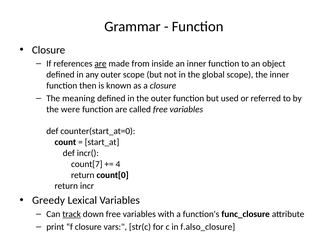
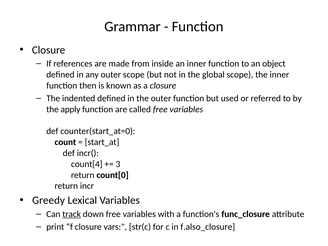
are at (100, 64) underline: present -> none
meaning: meaning -> indented
were: were -> apply
count[7: count[7 -> count[4
4: 4 -> 3
